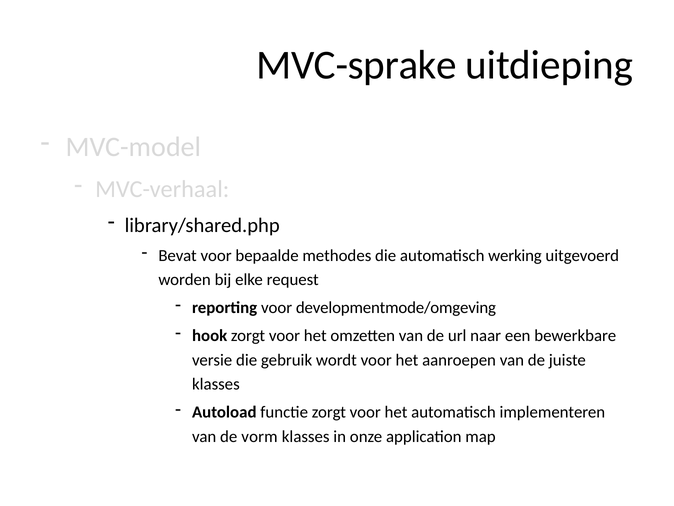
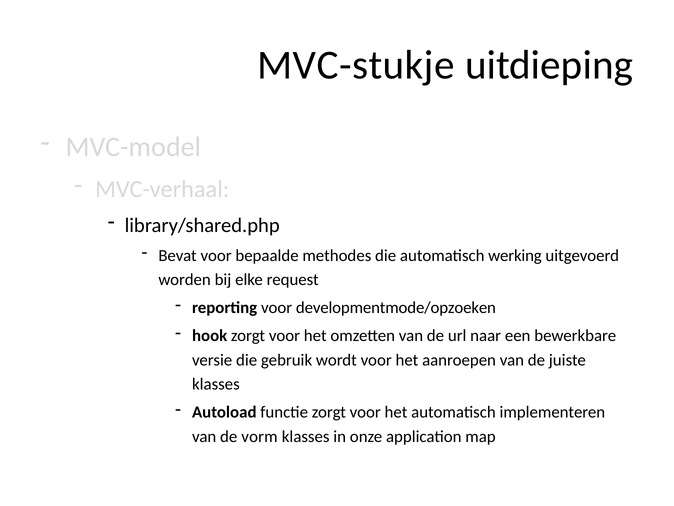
MVC-sprake: MVC-sprake -> MVC-stukje
developmentmode/omgeving: developmentmode/omgeving -> developmentmode/opzoeken
